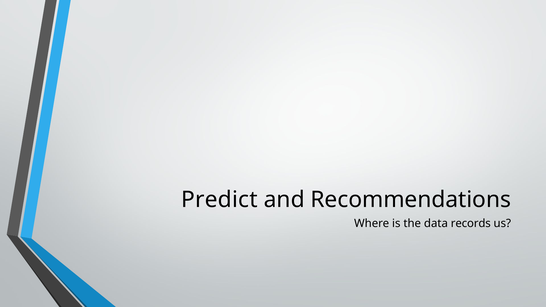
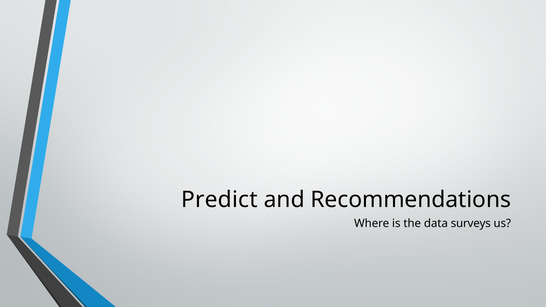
records: records -> surveys
